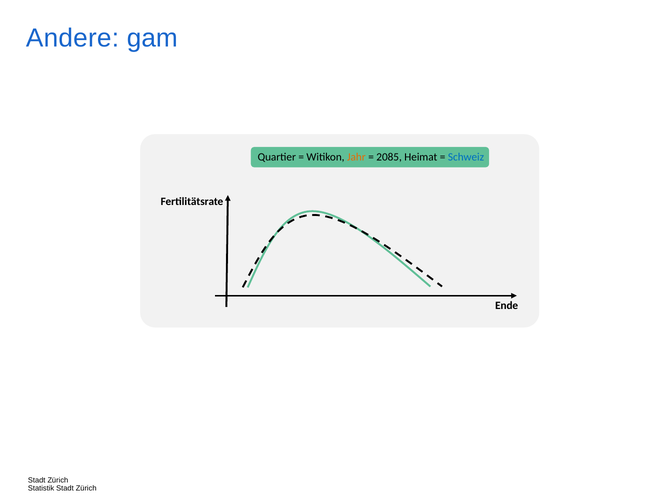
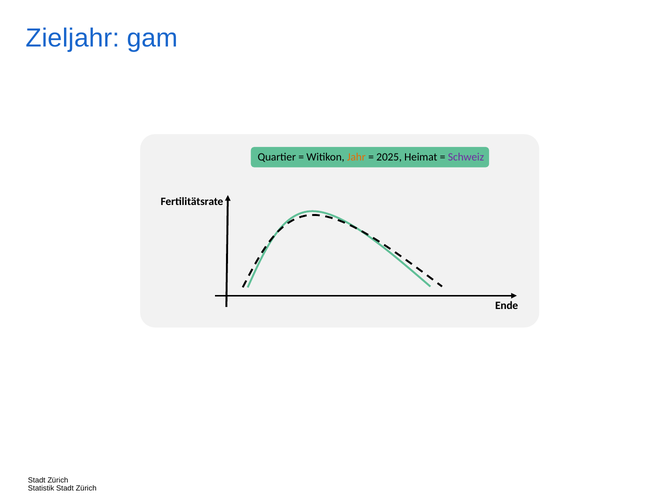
Andere: Andere -> Zieljahr
2085: 2085 -> 2025
Schweiz colour: blue -> purple
